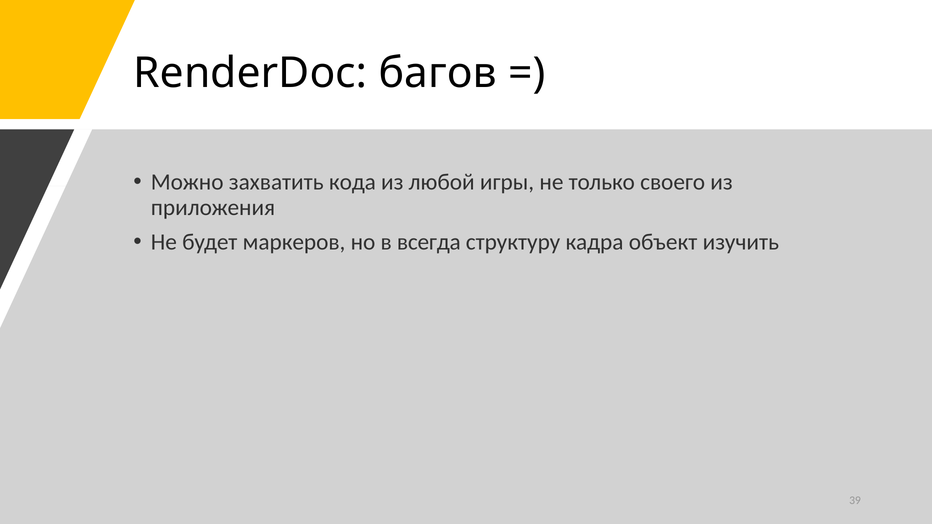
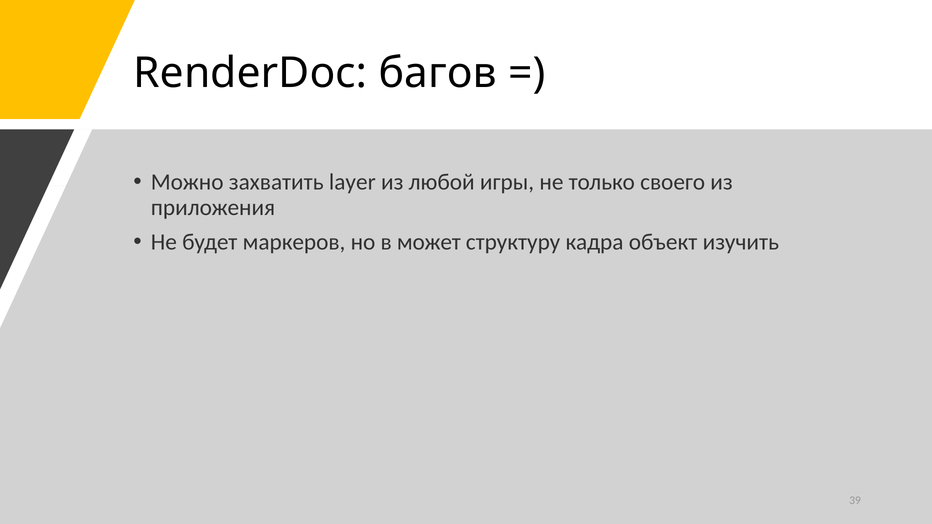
кода: кода -> layer
всегда: всегда -> может
